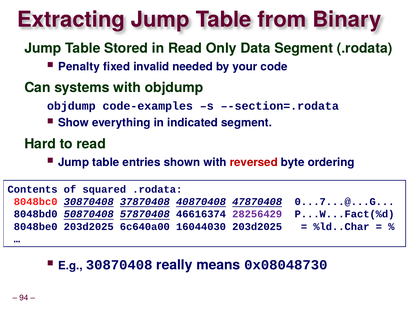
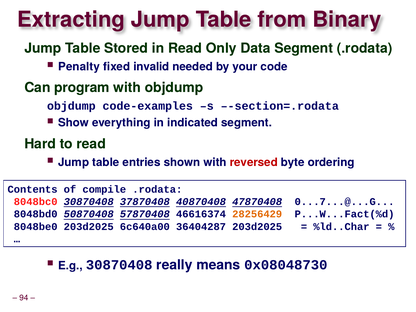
systems: systems -> program
squared: squared -> compile
28256429 colour: purple -> orange
16044030: 16044030 -> 36404287
